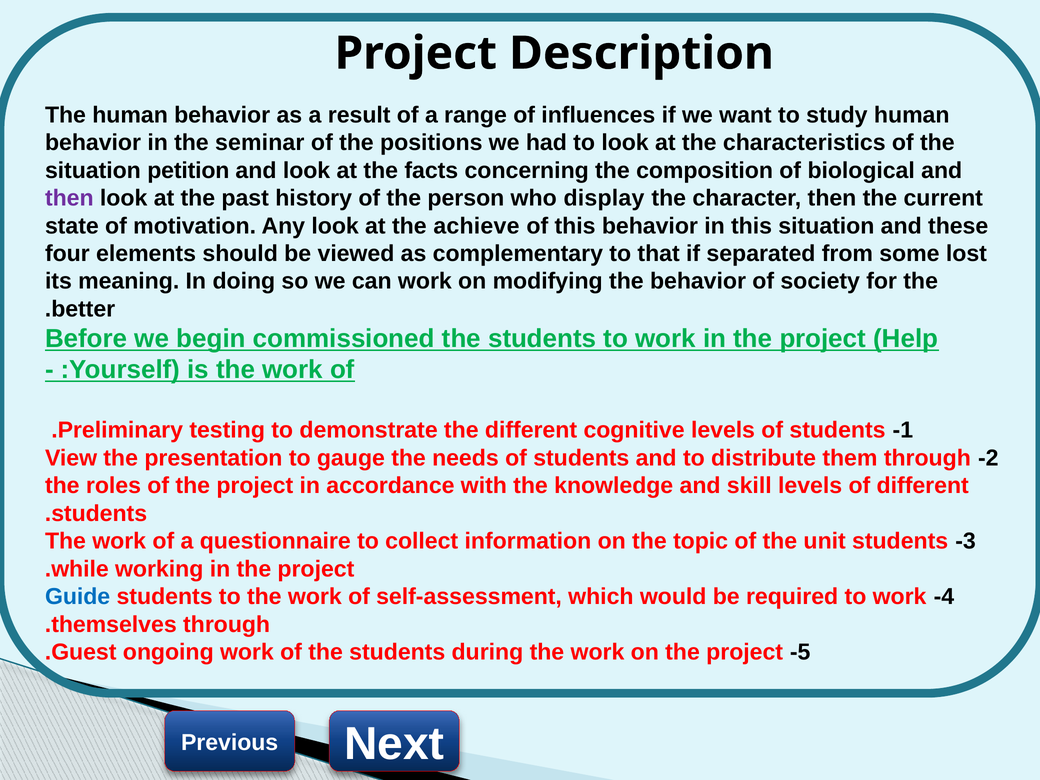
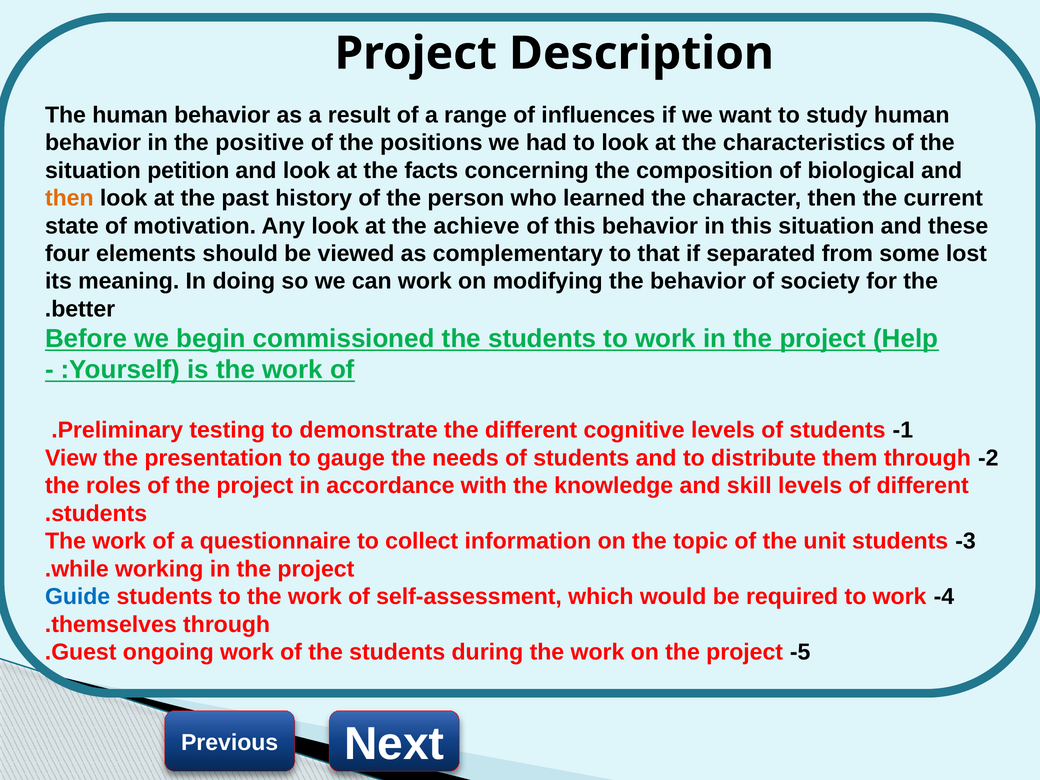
seminar: seminar -> positive
then at (69, 198) colour: purple -> orange
display: display -> learned
